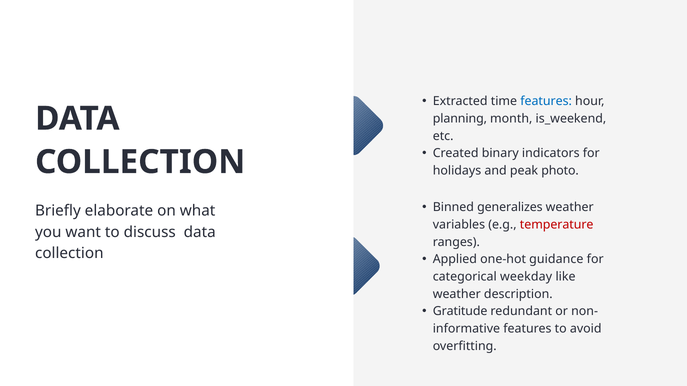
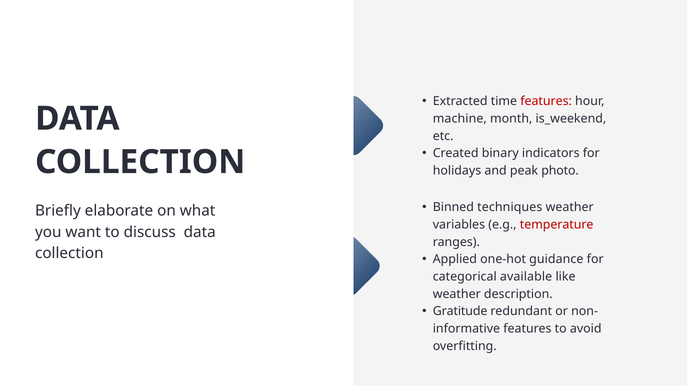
features at (546, 101) colour: blue -> red
planning: planning -> machine
generalizes: generalizes -> techniques
weekday: weekday -> available
